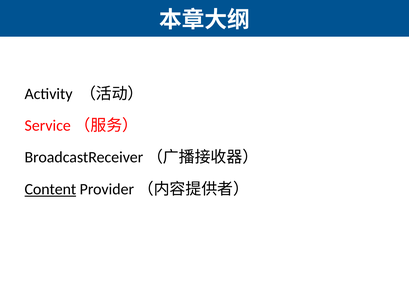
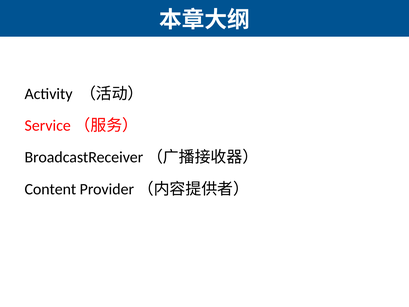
Content underline: present -> none
